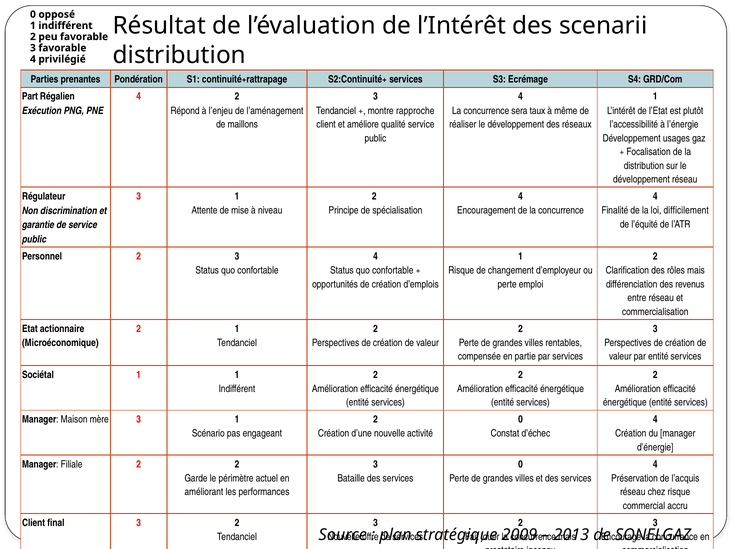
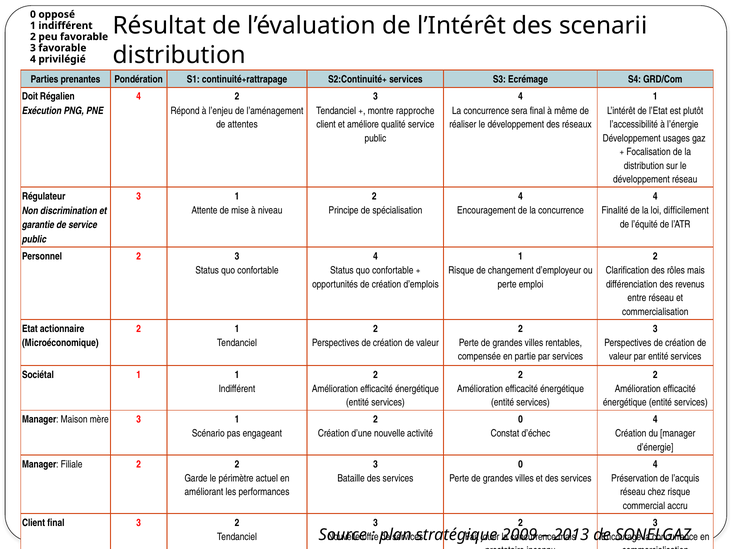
Part: Part -> Doit
sera taux: taux -> final
maillons: maillons -> attentes
